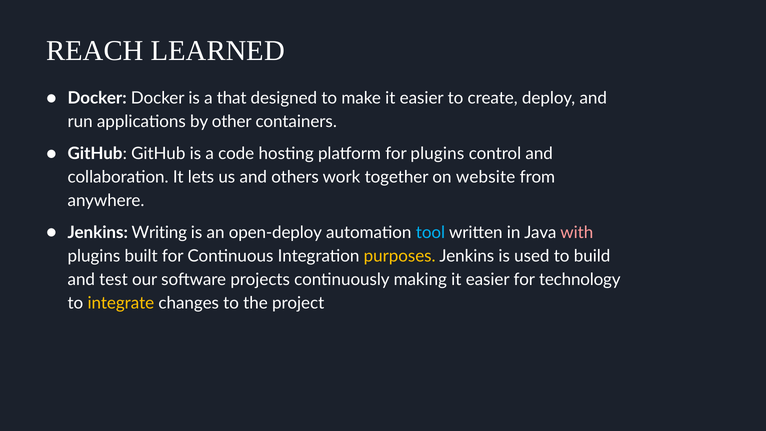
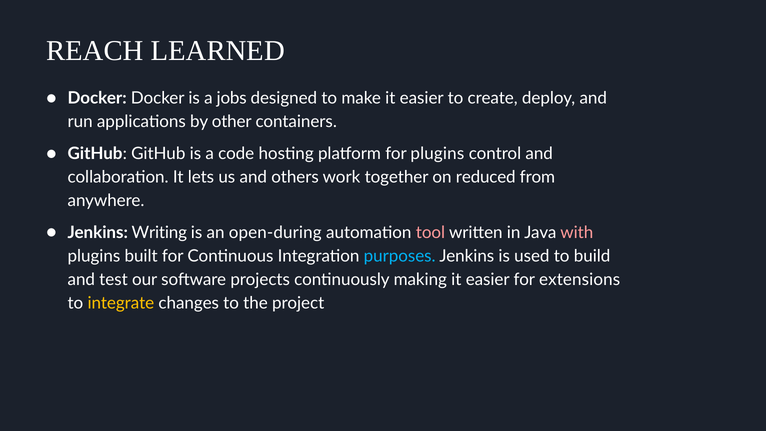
that: that -> jobs
website: website -> reduced
open-deploy: open-deploy -> open-during
tool colour: light blue -> pink
purposes colour: yellow -> light blue
technology: technology -> extensions
